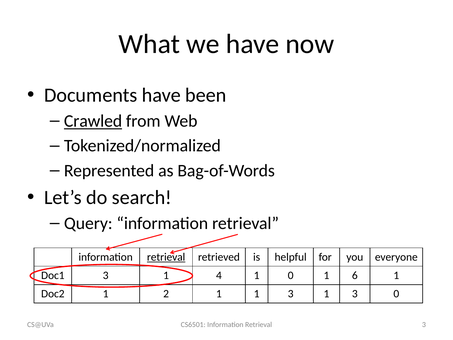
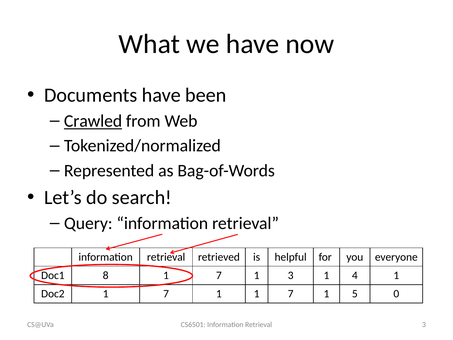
retrieval at (166, 257) underline: present -> none
Doc1 3: 3 -> 8
4 at (219, 275): 4 -> 7
1 0: 0 -> 3
6: 6 -> 4
Doc2 1 2: 2 -> 7
1 1 3: 3 -> 7
3 at (355, 294): 3 -> 5
